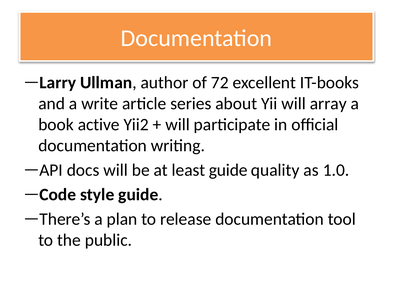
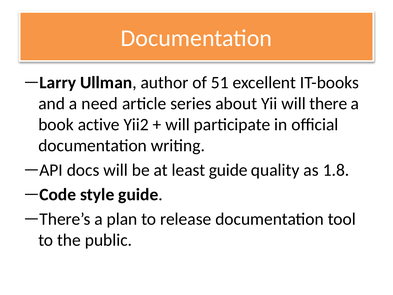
72: 72 -> 51
write: write -> need
array: array -> there
1.0: 1.0 -> 1.8
